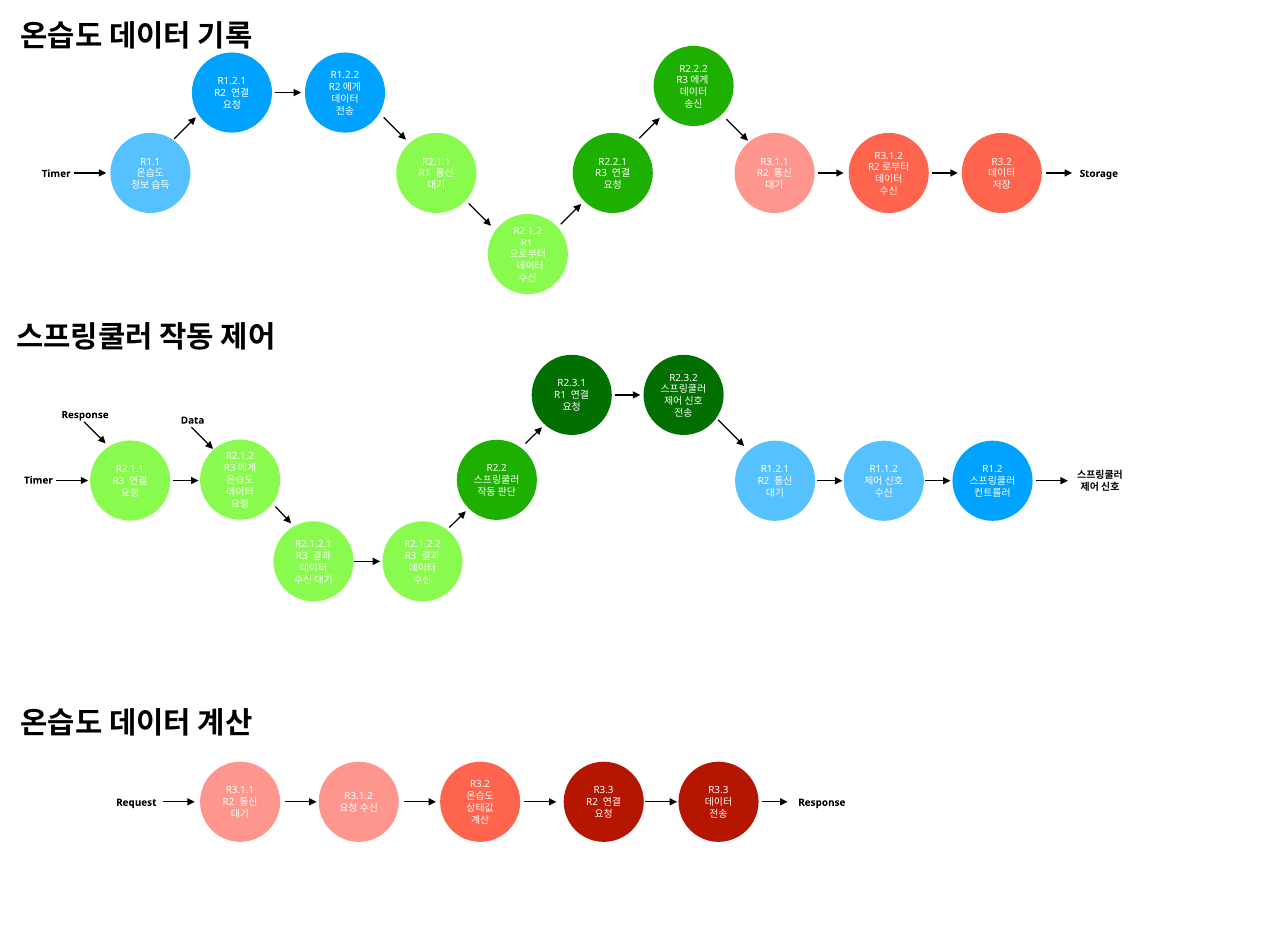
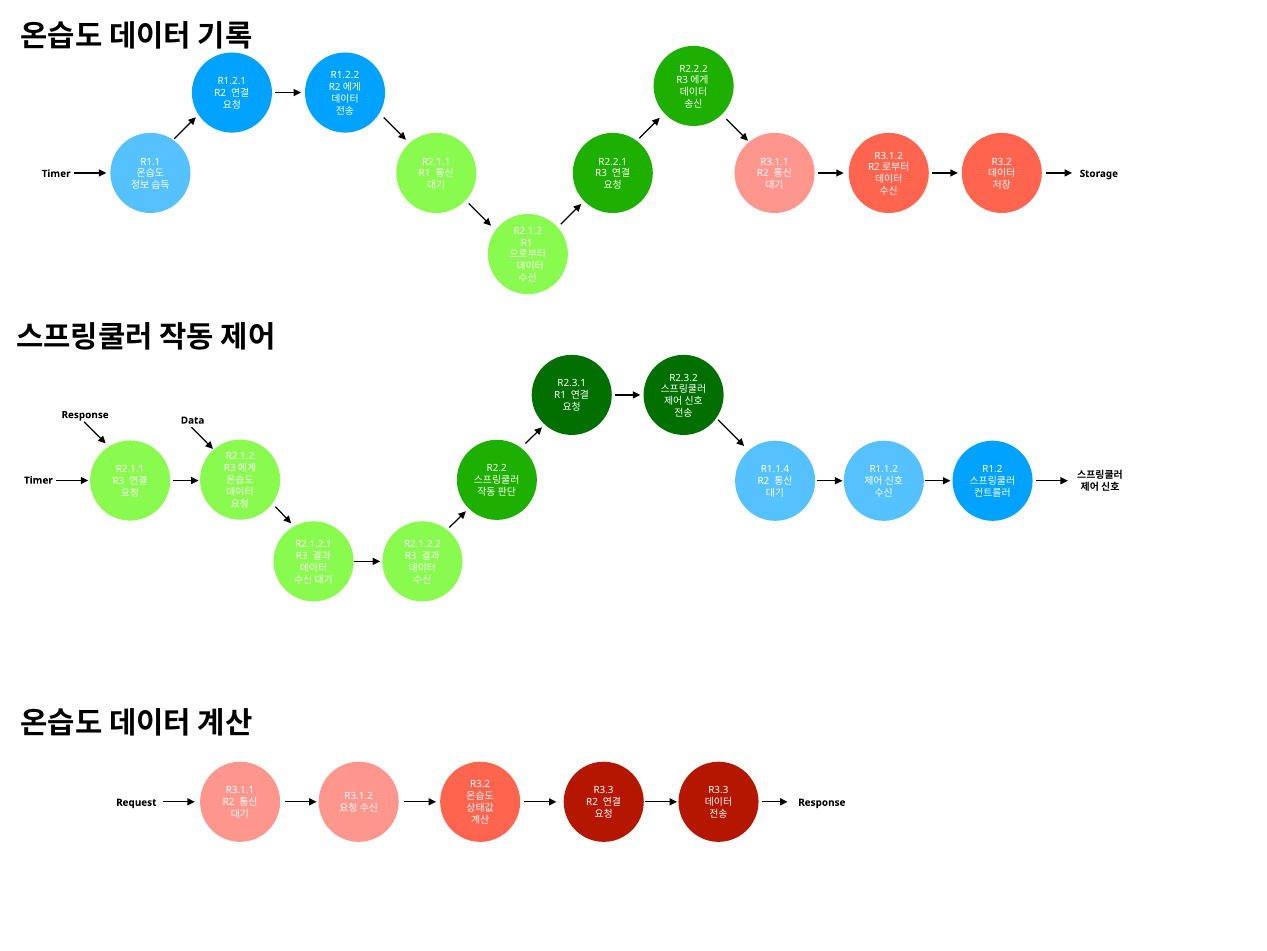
R1.2.1 at (775, 469): R1.2.1 -> R1.1.4
